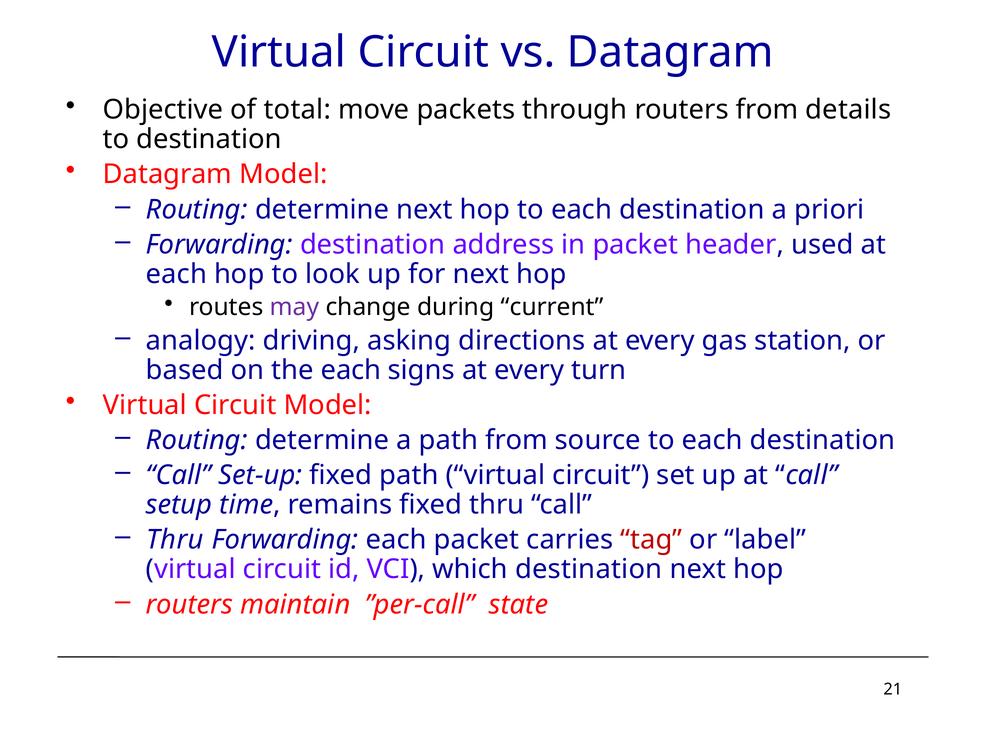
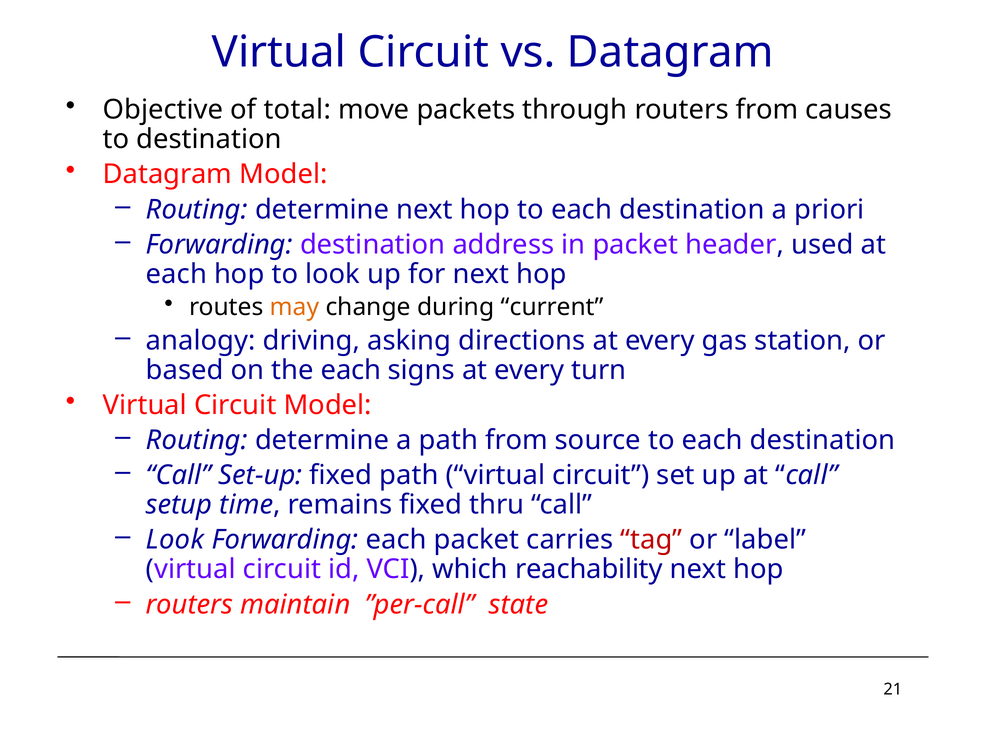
details: details -> causes
may colour: purple -> orange
Thru at (175, 540): Thru -> Look
which destination: destination -> reachability
